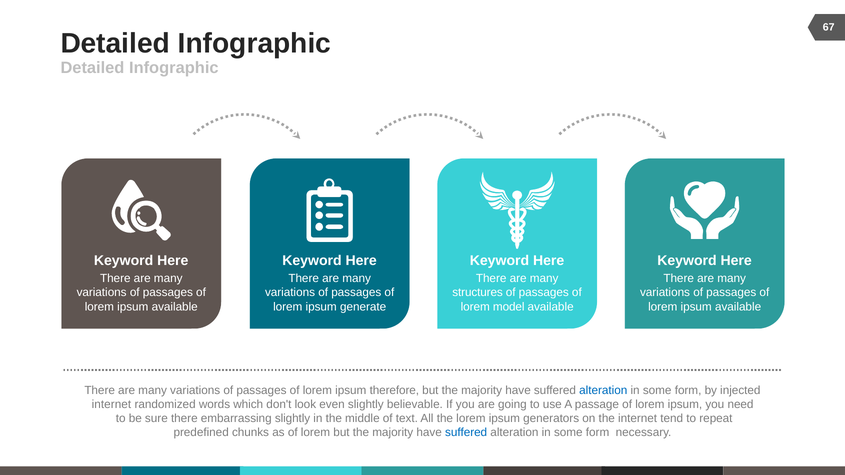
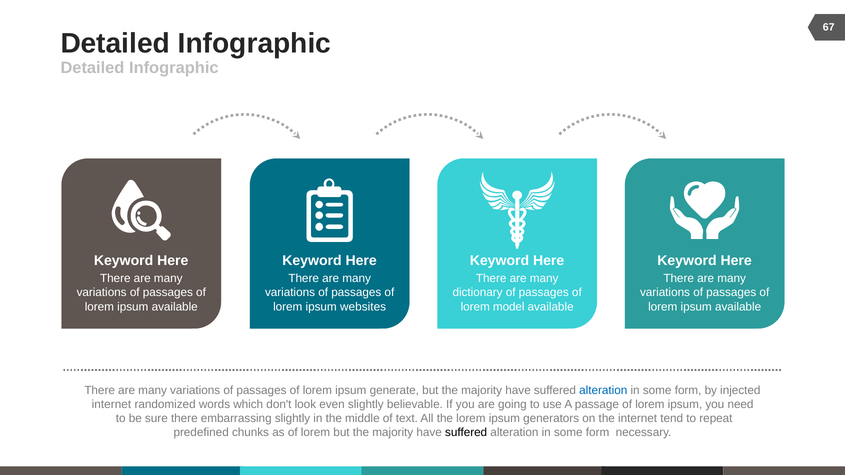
structures: structures -> dictionary
generate: generate -> websites
therefore: therefore -> generate
suffered at (466, 433) colour: blue -> black
